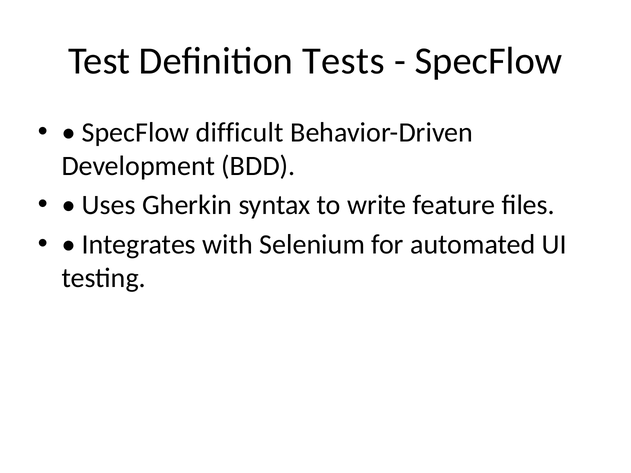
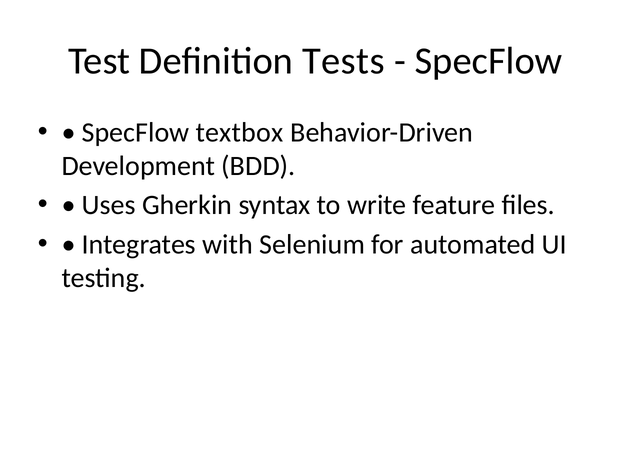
difficult: difficult -> textbox
